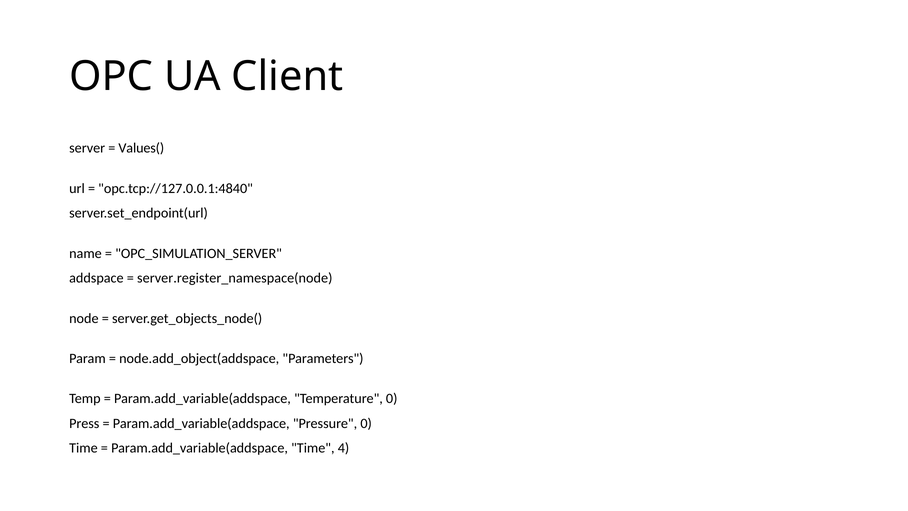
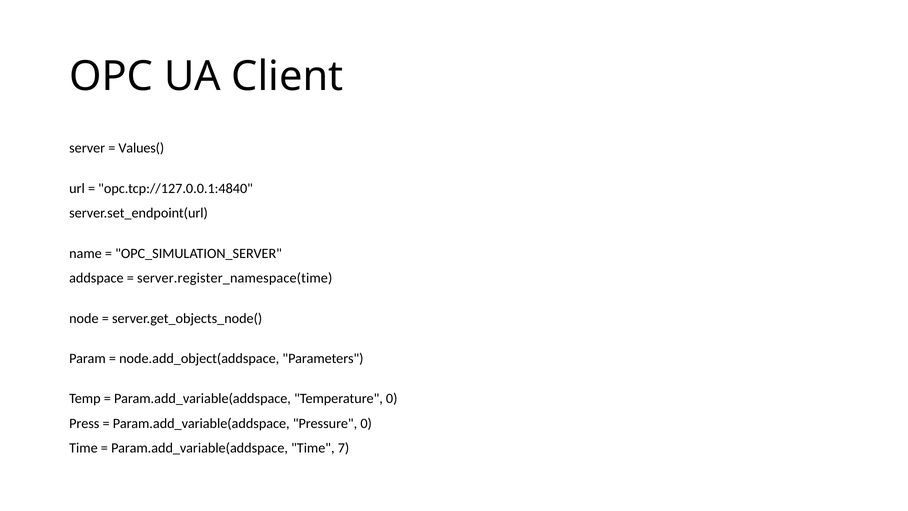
server.register_namespace(node: server.register_namespace(node -> server.register_namespace(time
4: 4 -> 7
